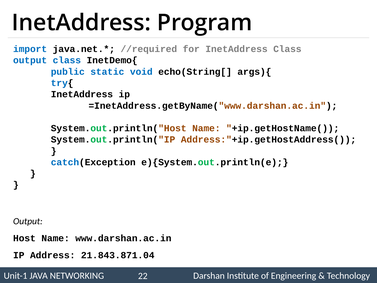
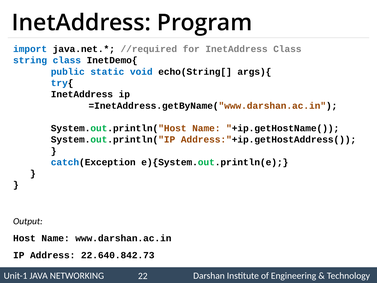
output at (30, 60): output -> string
21.843.871.04: 21.843.871.04 -> 22.640.842.73
